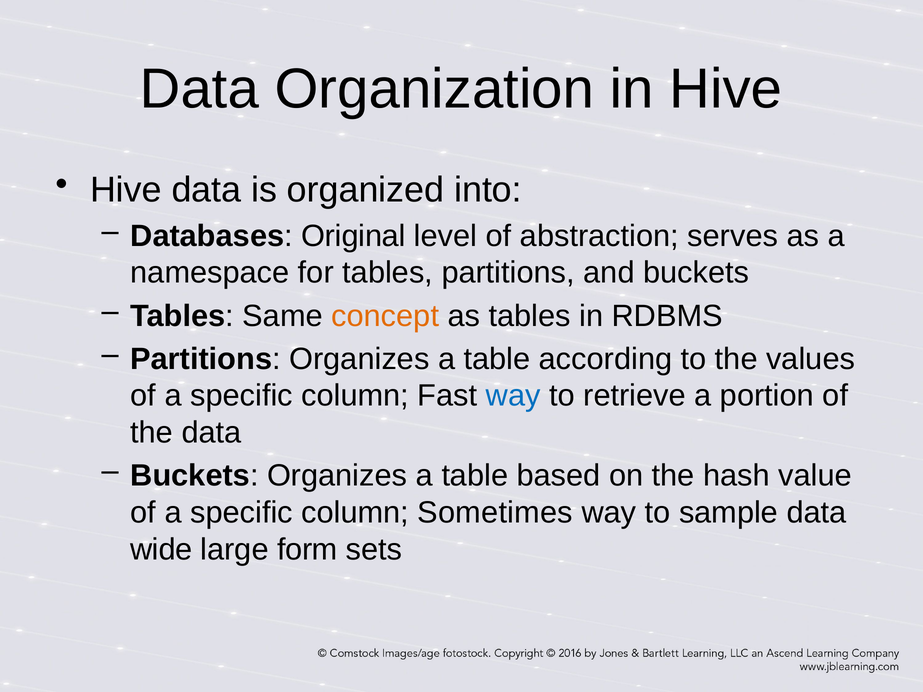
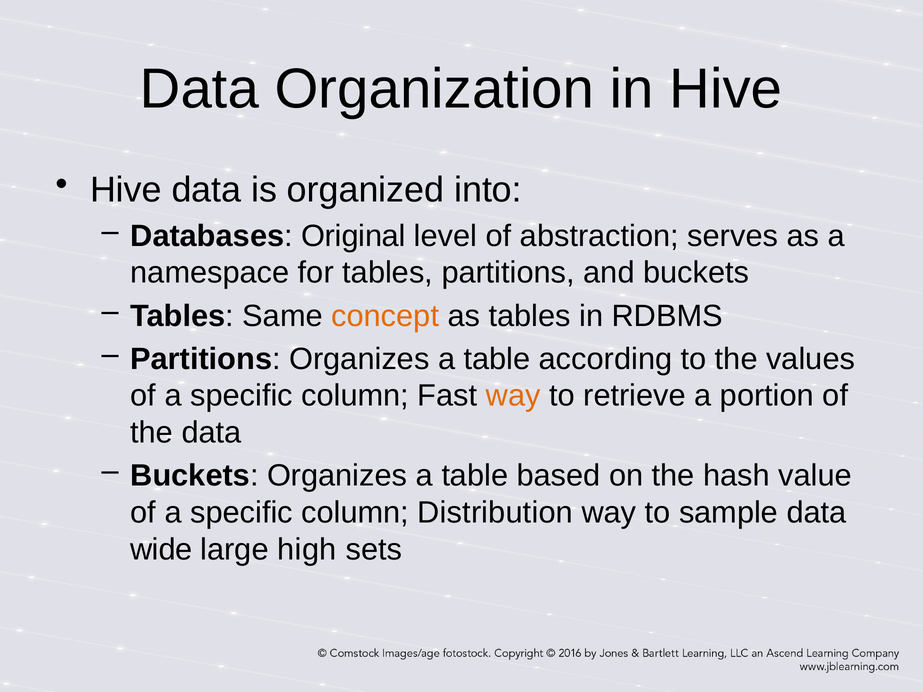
way at (513, 396) colour: blue -> orange
Sometimes: Sometimes -> Distribution
form: form -> high
